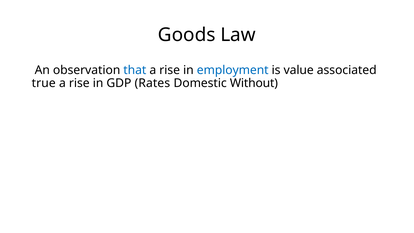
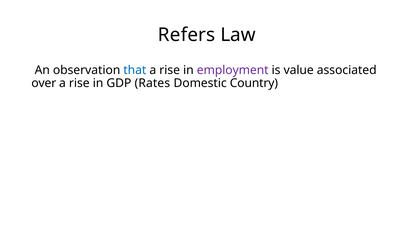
Goods: Goods -> Refers
employment colour: blue -> purple
true: true -> over
Without: Without -> Country
